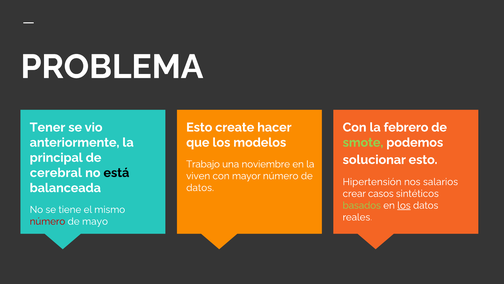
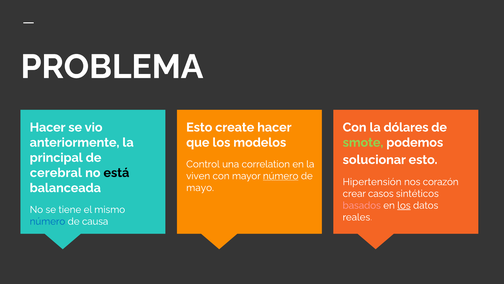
Tener at (48, 127): Tener -> Hacer
febrero: febrero -> dólares
Trabajo: Trabajo -> Control
noviembre: noviembre -> correlation
número at (281, 176) underline: none -> present
salarios: salarios -> corazón
datos at (200, 187): datos -> mayo
basados colour: light green -> pink
número at (47, 221) colour: red -> blue
mayo: mayo -> causa
